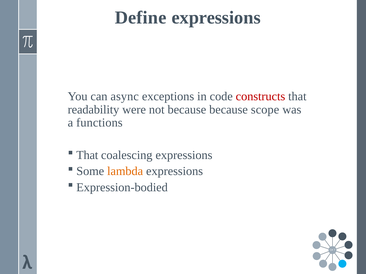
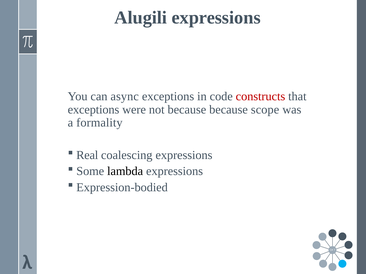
Define: Define -> Alugili
readability at (93, 110): readability -> exceptions
functions: functions -> formality
That at (87, 155): That -> Real
lambda colour: orange -> black
